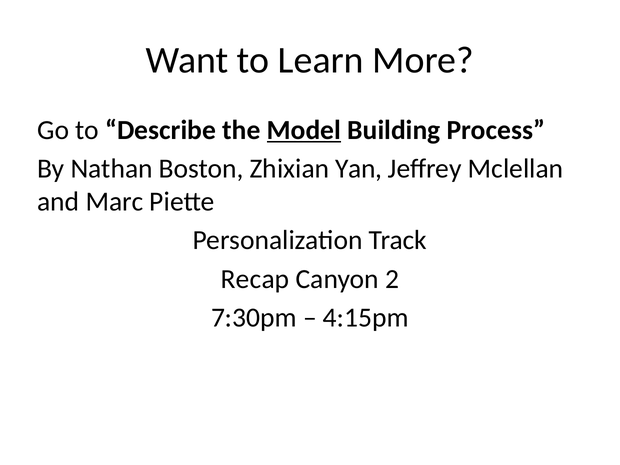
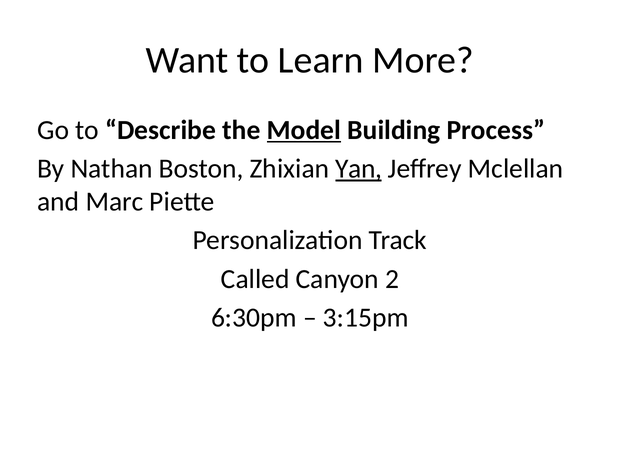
Yan underline: none -> present
Recap: Recap -> Called
7:30pm: 7:30pm -> 6:30pm
4:15pm: 4:15pm -> 3:15pm
